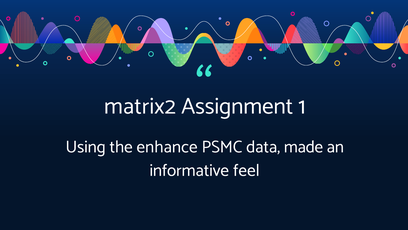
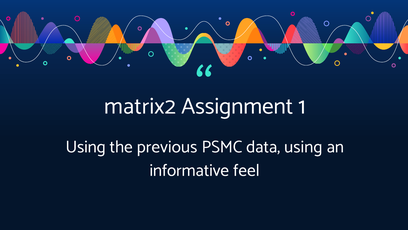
enhance: enhance -> previous
data made: made -> using
